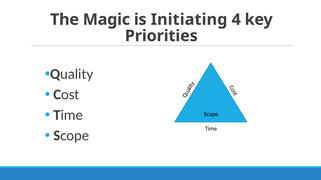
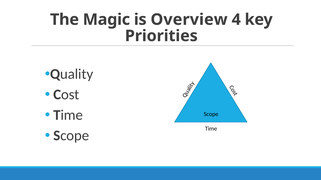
Initiating: Initiating -> Overview
